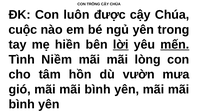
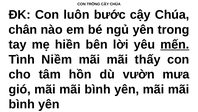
được: được -> bước
cuộc: cuộc -> chân
lời underline: present -> none
lòng: lòng -> thấy
